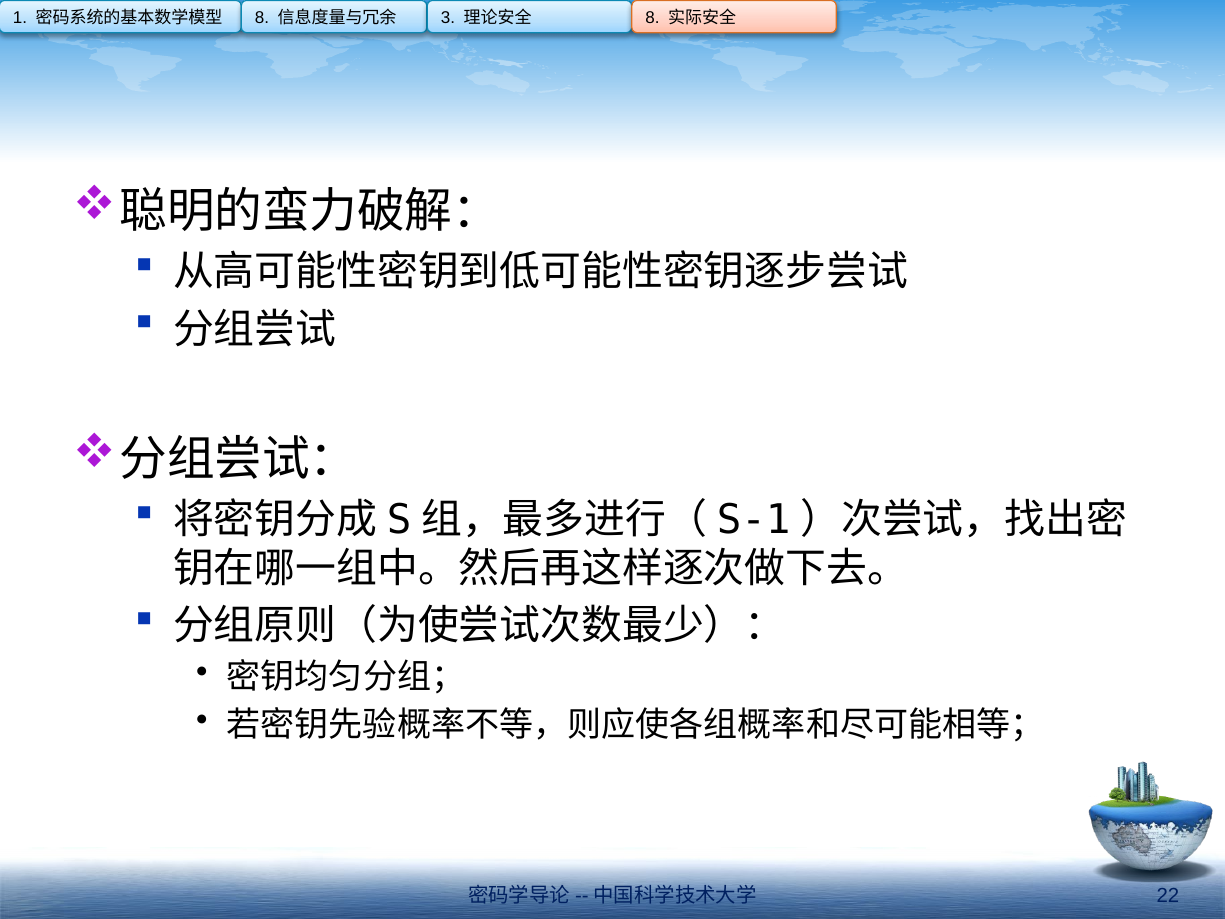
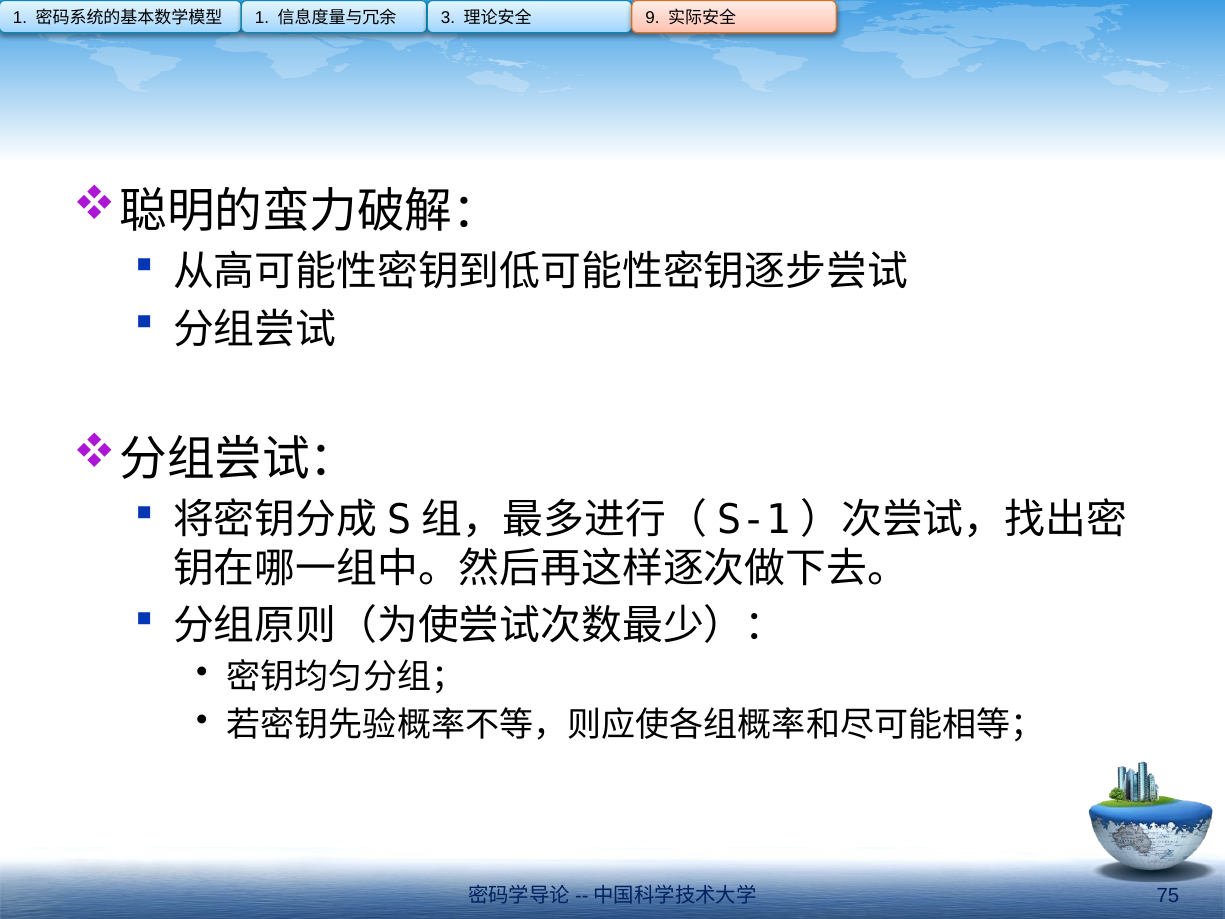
8 at (262, 18): 8 -> 1
8 at (652, 18): 8 -> 9
22: 22 -> 75
